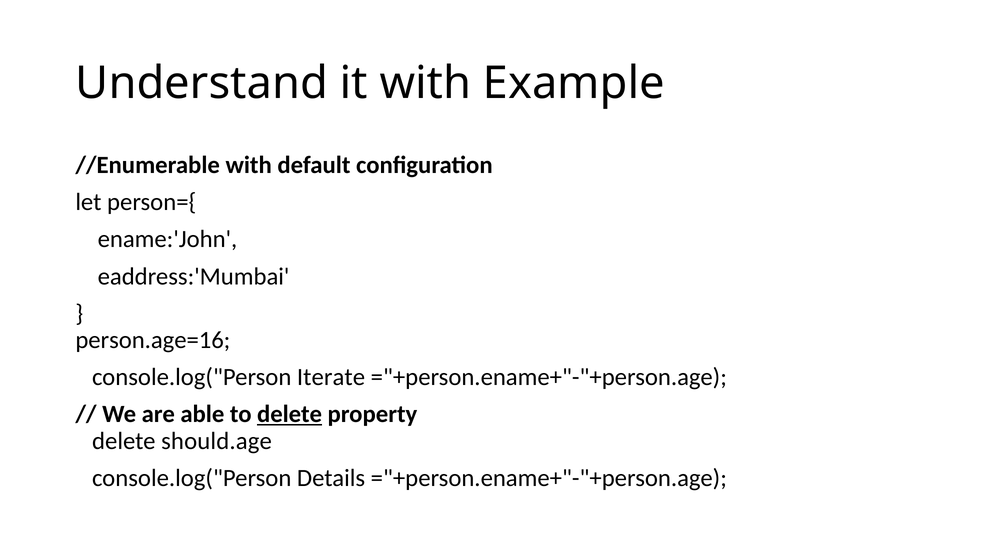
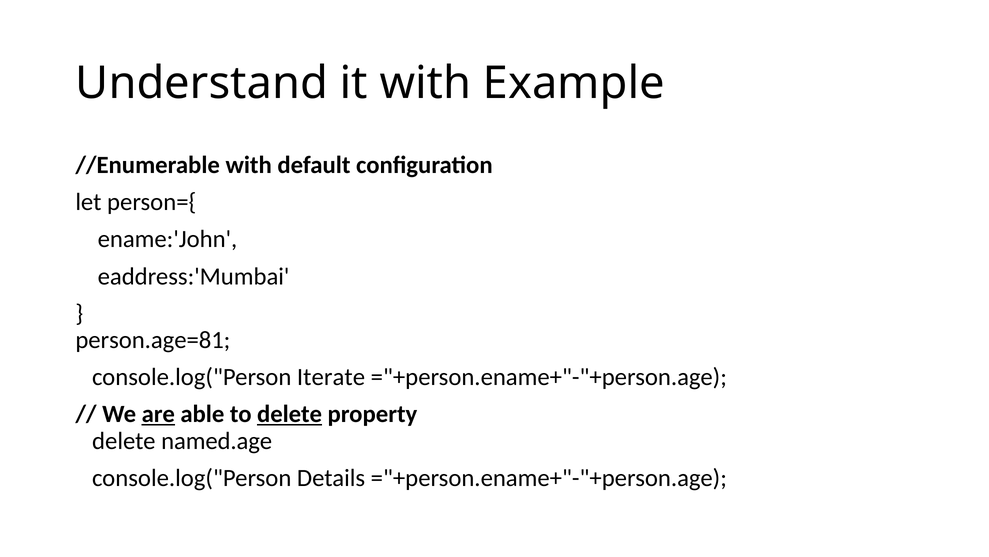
person.age=16: person.age=16 -> person.age=81
are underline: none -> present
should.age: should.age -> named.age
